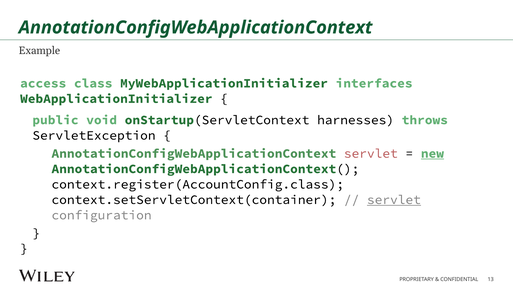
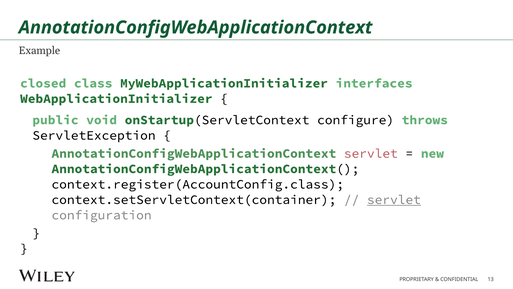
access: access -> closed
harnesses: harnesses -> configure
new underline: present -> none
